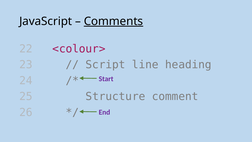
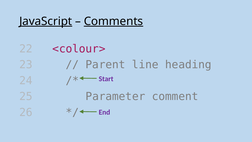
JavaScript underline: none -> present
Script: Script -> Parent
Structure: Structure -> Parameter
